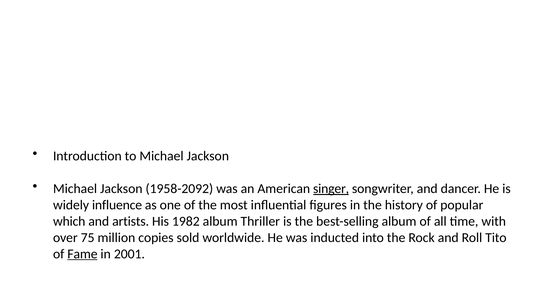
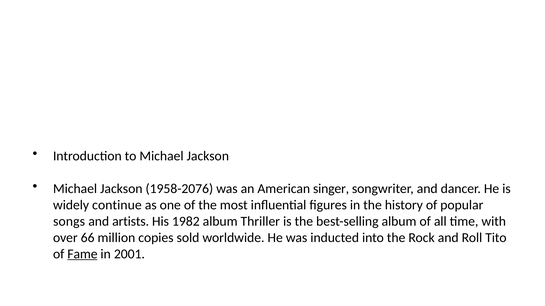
1958-2092: 1958-2092 -> 1958-2076
singer underline: present -> none
influence: influence -> continue
which: which -> songs
75: 75 -> 66
